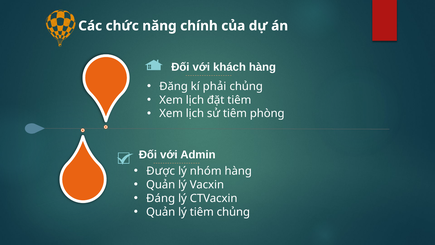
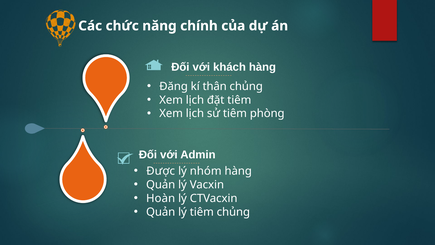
phải: phải -> thân
Đáng: Đáng -> Hoàn
